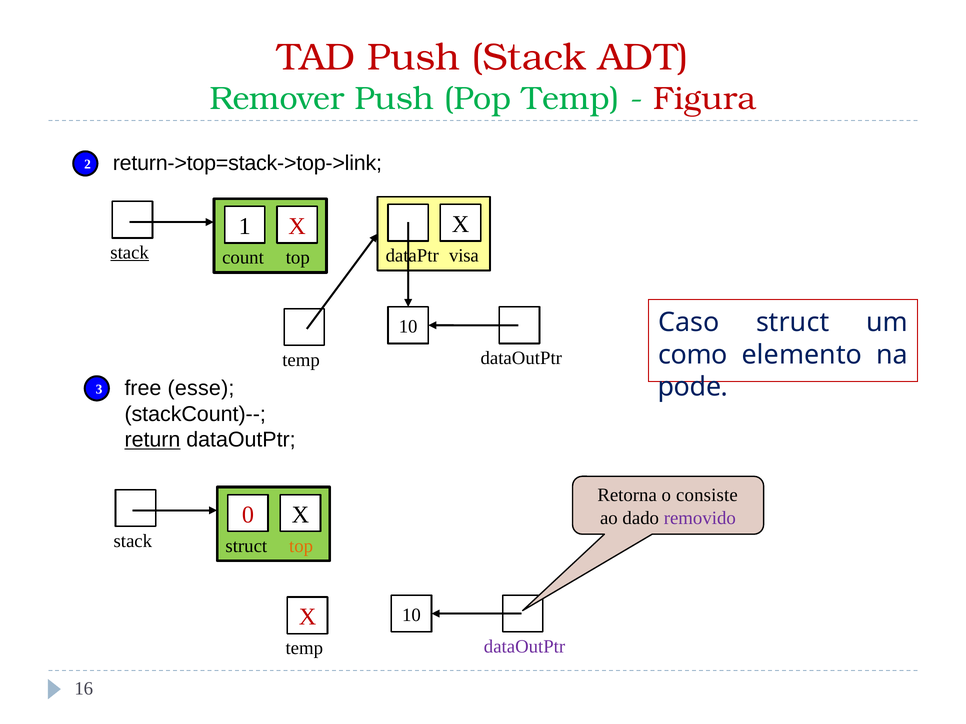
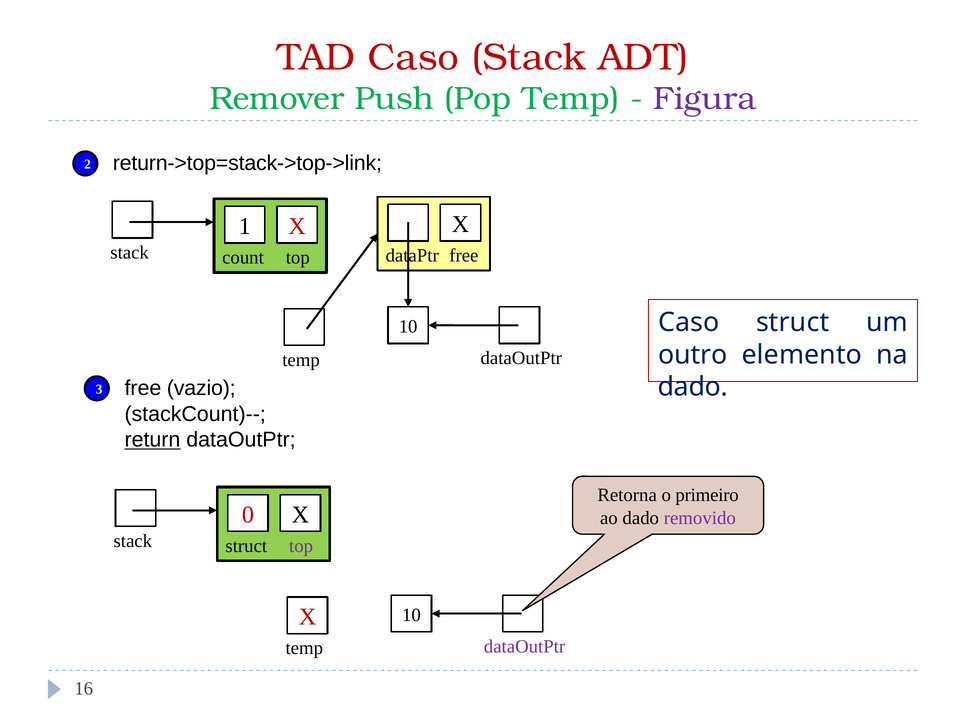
TAD Push: Push -> Caso
Figura colour: red -> purple
stack at (130, 253) underline: present -> none
visa at (464, 256): visa -> free
como: como -> outro
esse: esse -> vazio
pode at (693, 387): pode -> dado
consiste: consiste -> primeiro
top at (301, 546) colour: orange -> purple
